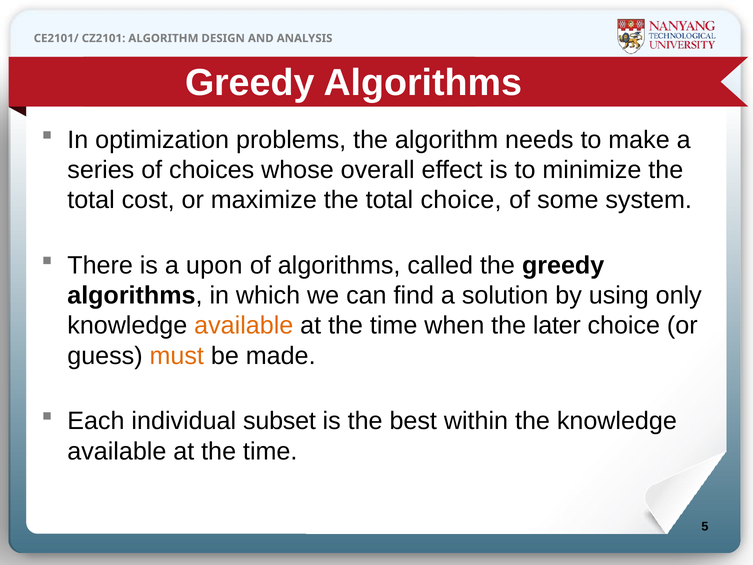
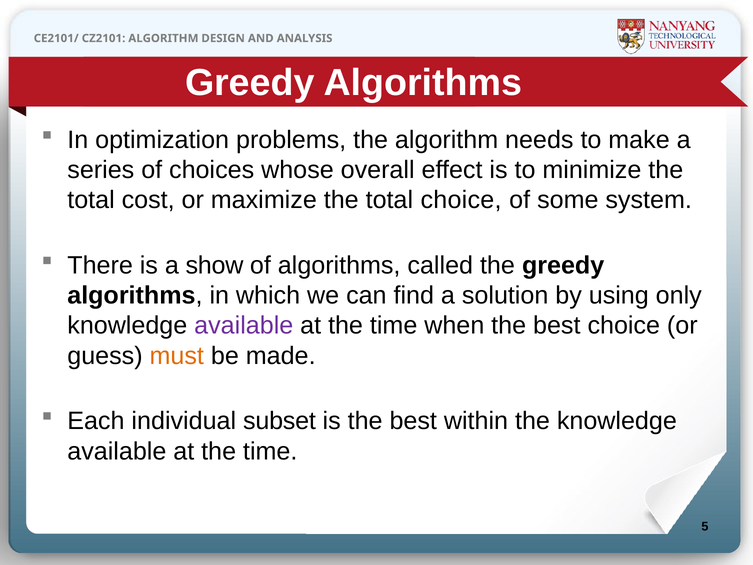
upon: upon -> show
available at (244, 326) colour: orange -> purple
when the later: later -> best
